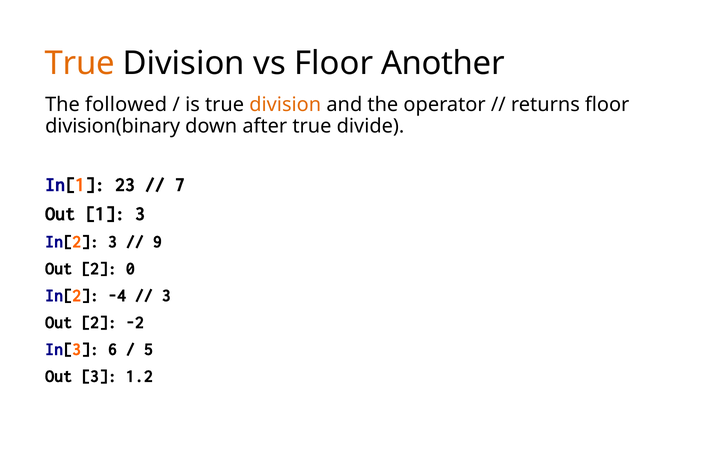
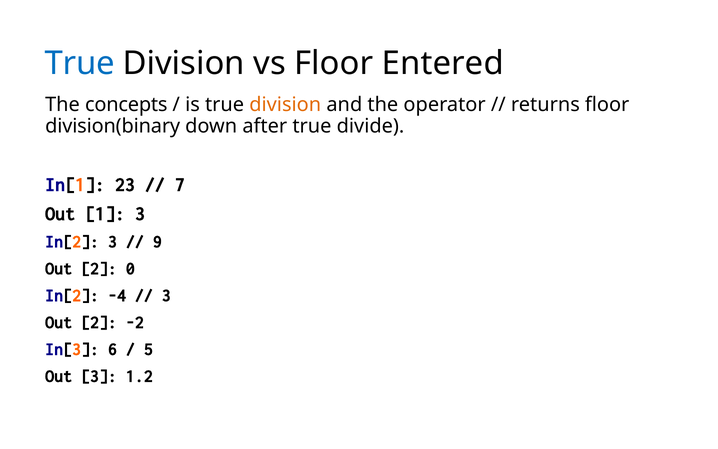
True at (80, 63) colour: orange -> blue
Another: Another -> Entered
followed: followed -> concepts
